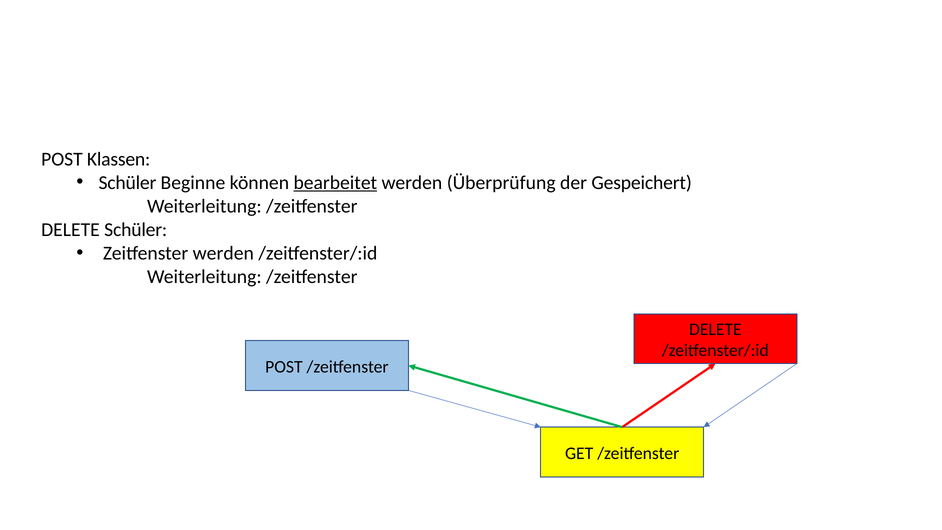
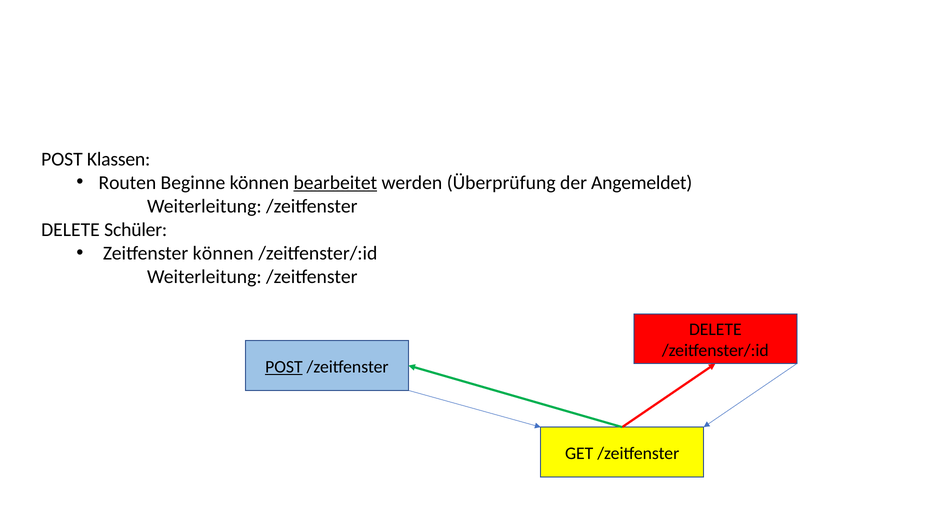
Schüler at (127, 183): Schüler -> Routen
Gespeichert: Gespeichert -> Angemeldet
Zeitfenster werden: werden -> können
POST at (284, 367) underline: none -> present
